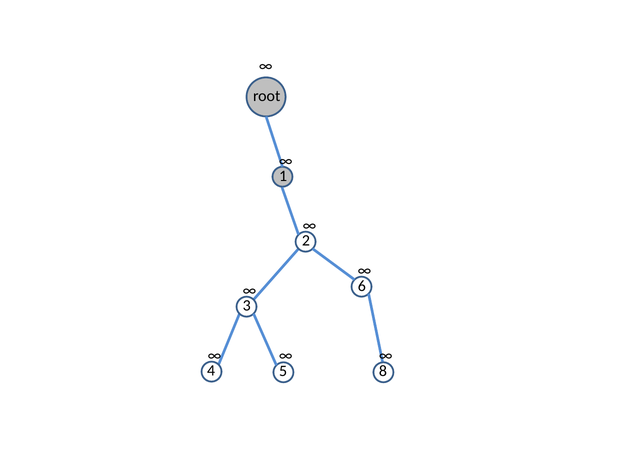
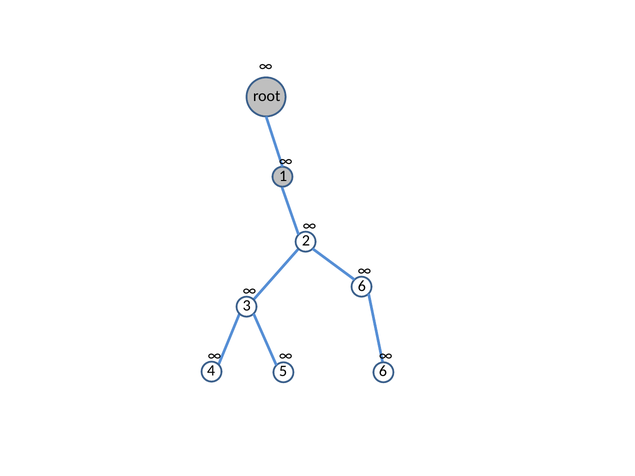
4 8: 8 -> 6
